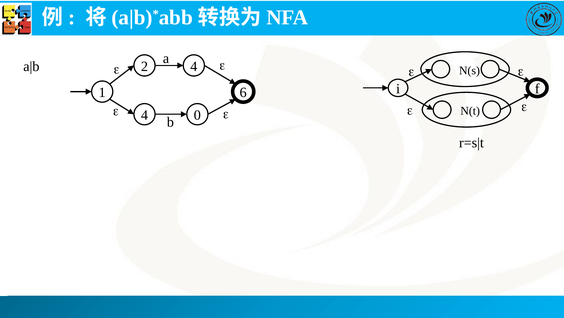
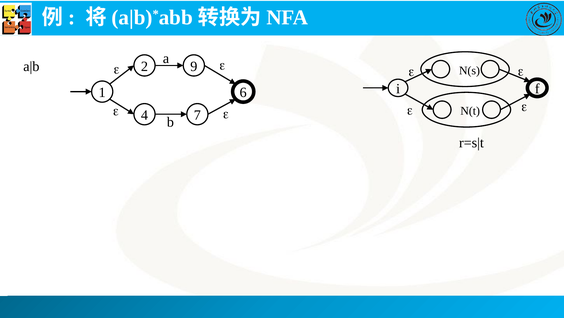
2 4: 4 -> 9
0: 0 -> 7
